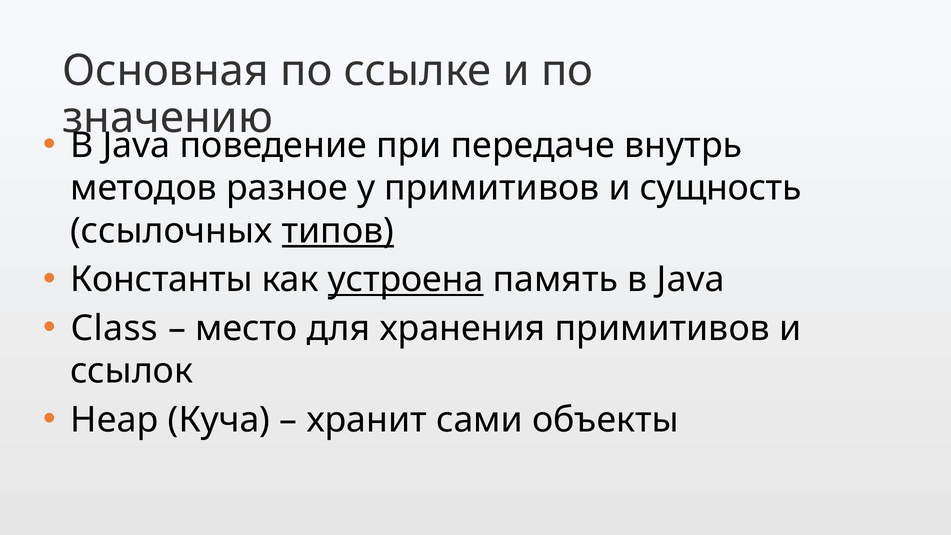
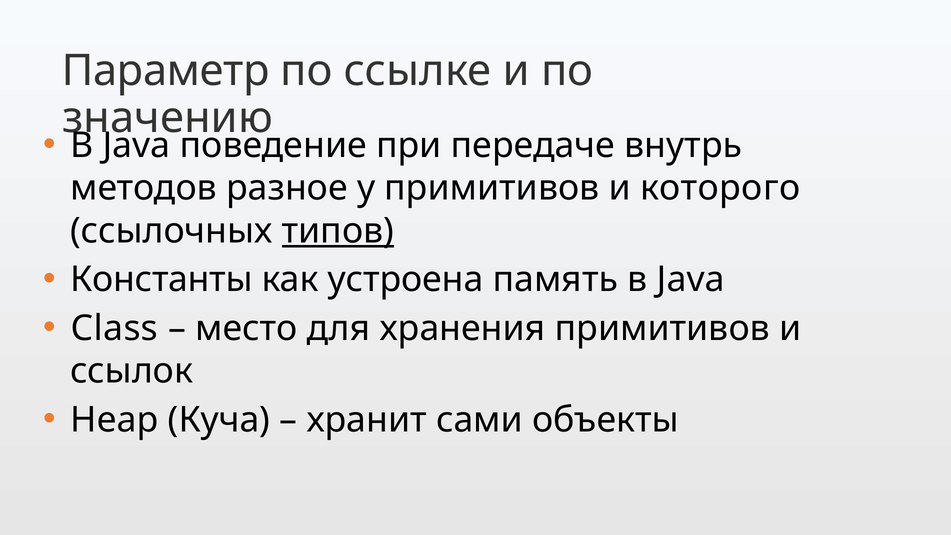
Основная: Основная -> Параметр
сущность: сущность -> которого
устроена underline: present -> none
